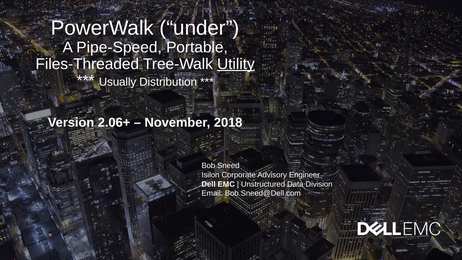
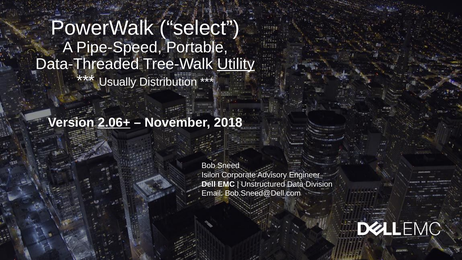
under: under -> select
Files-Threaded: Files-Threaded -> Data-Threaded
2.06+ underline: none -> present
